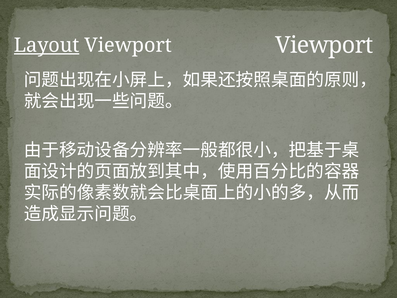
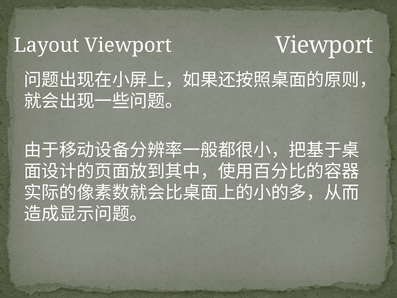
Layout underline: present -> none
